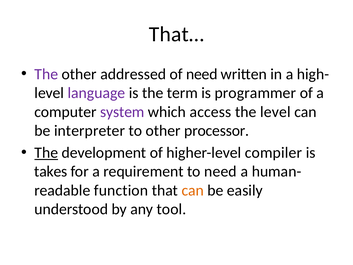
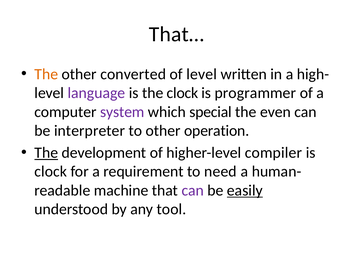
The at (46, 74) colour: purple -> orange
addressed: addressed -> converted
of need: need -> level
the term: term -> clock
access: access -> special
the level: level -> even
processor: processor -> operation
takes at (51, 171): takes -> clock
function: function -> machine
can at (193, 190) colour: orange -> purple
easily underline: none -> present
